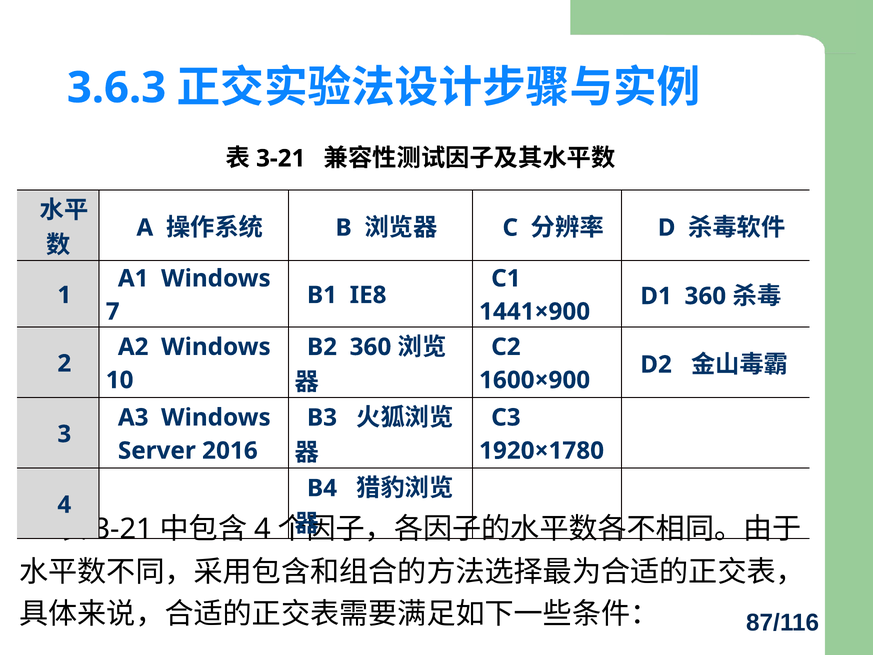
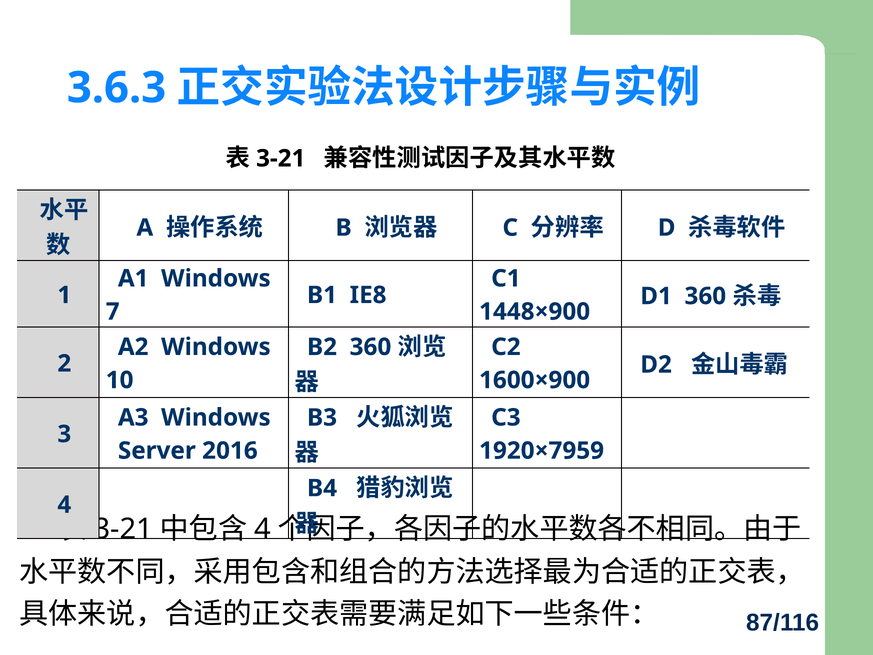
1441×900: 1441×900 -> 1448×900
1920×1780: 1920×1780 -> 1920×7959
